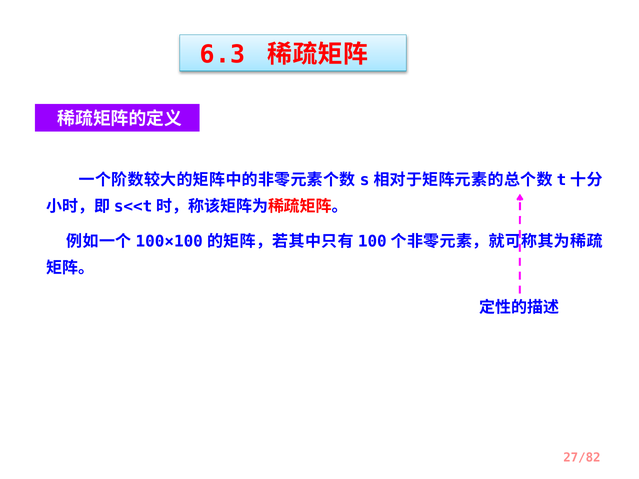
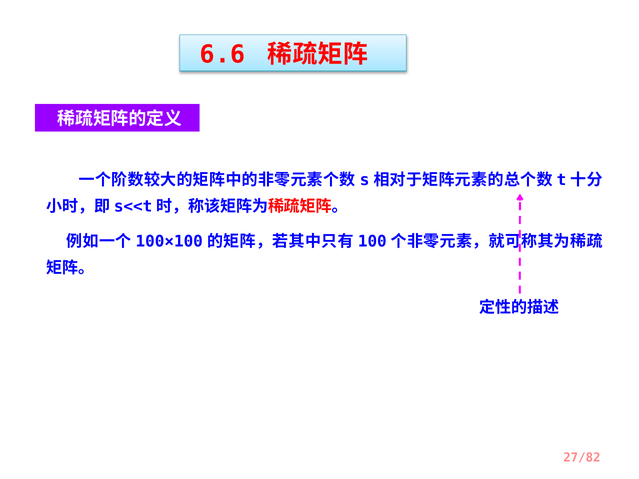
6.3: 6.3 -> 6.6
